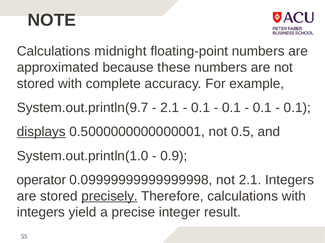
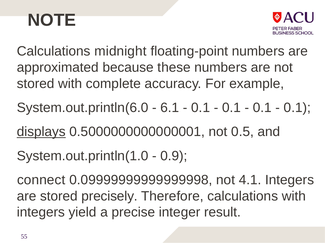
System.out.println(9.7: System.out.println(9.7 -> System.out.println(6.0
2.1 at (170, 108): 2.1 -> 6.1
operator: operator -> connect
not 2.1: 2.1 -> 4.1
precisely underline: present -> none
